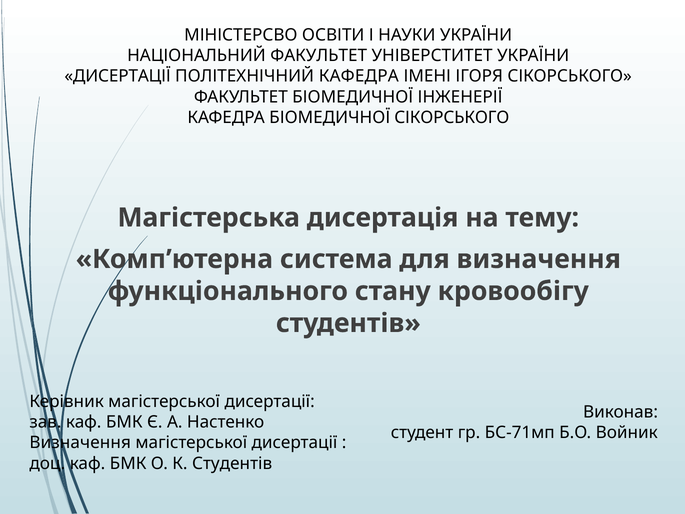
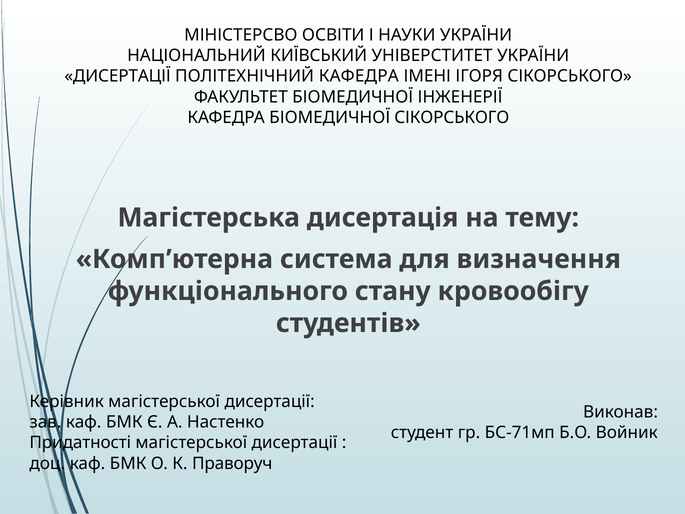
НАЦІОНАЛЬНИЙ ФАКУЛЬТЕТ: ФАКУЛЬТЕТ -> КИЇВСЬКИЙ
Визначення at (80, 443): Визначення -> Придатності
К Студентів: Студентів -> Праворуч
